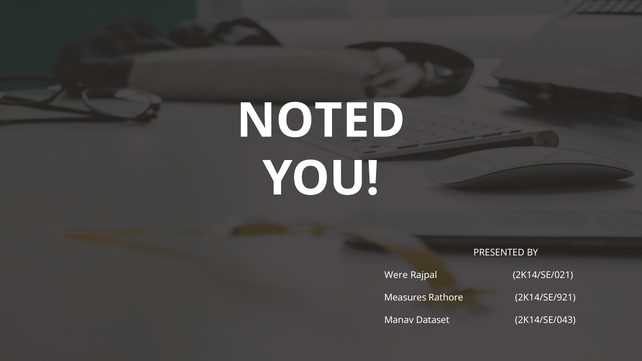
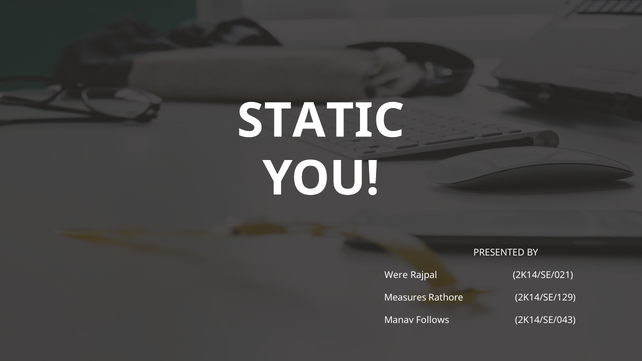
NOTED: NOTED -> STATIC
2K14/SE/921: 2K14/SE/921 -> 2K14/SE/129
Dataset: Dataset -> Follows
